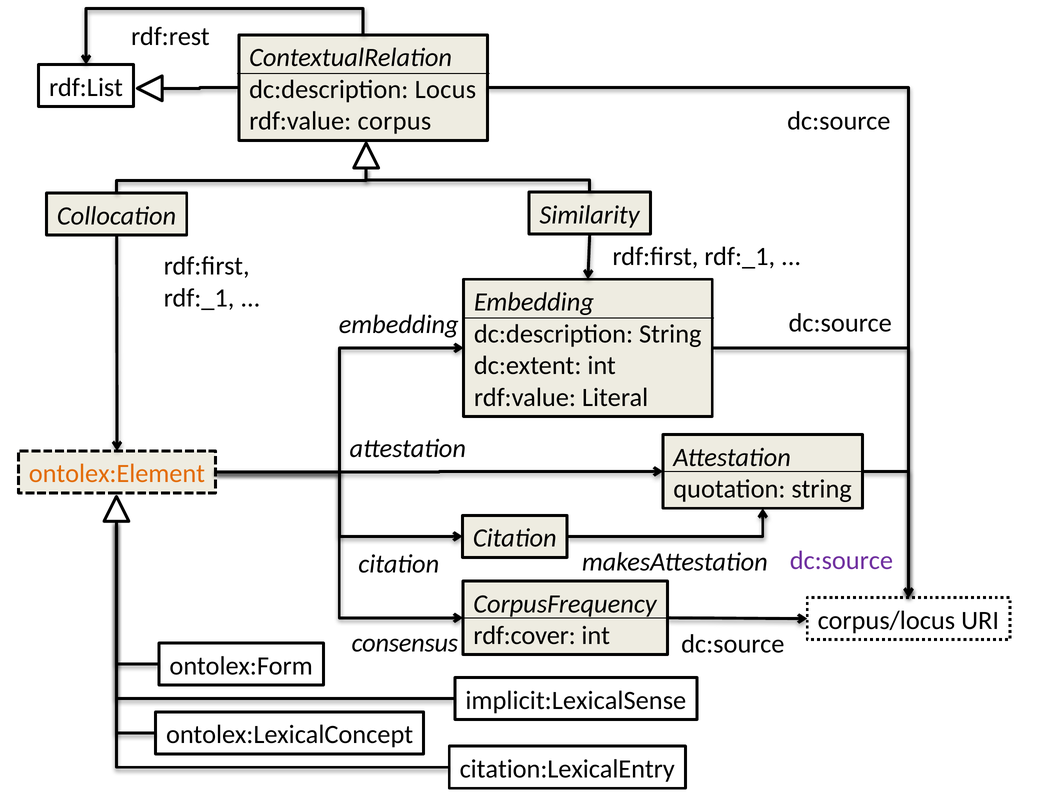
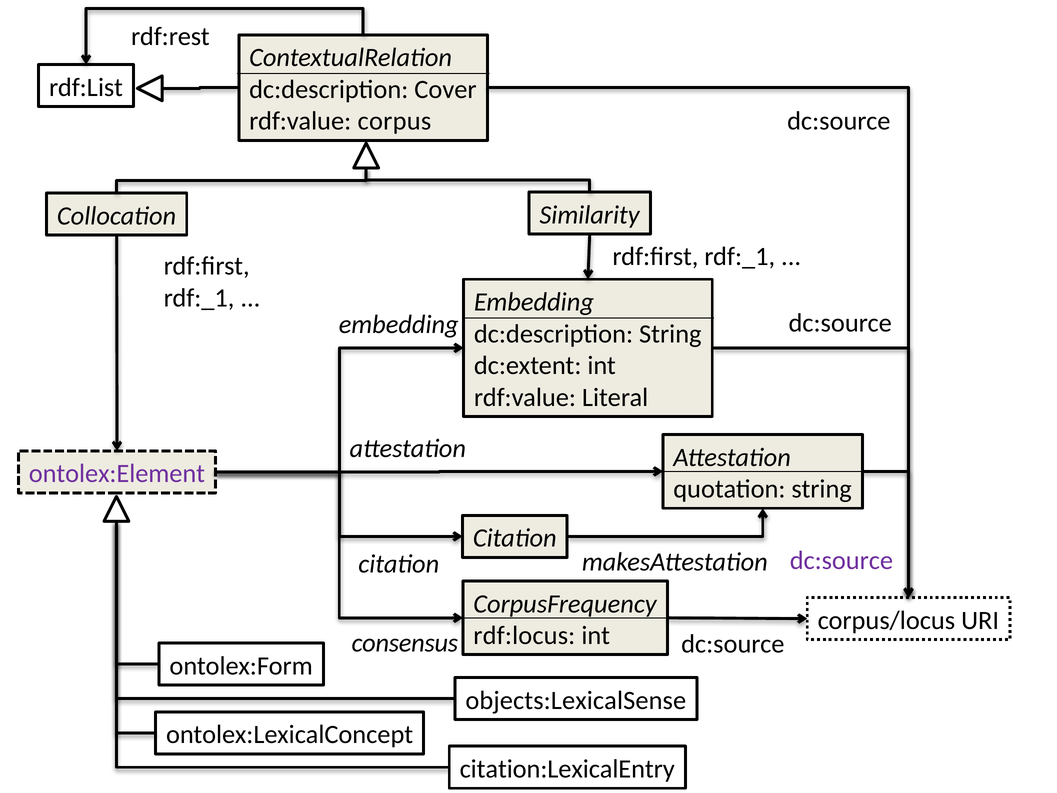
Locus: Locus -> Cover
ontolex:Element colour: orange -> purple
rdf:cover: rdf:cover -> rdf:locus
implicit:LexicalSense: implicit:LexicalSense -> objects:LexicalSense
